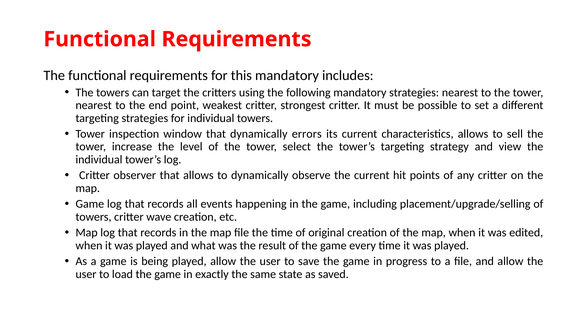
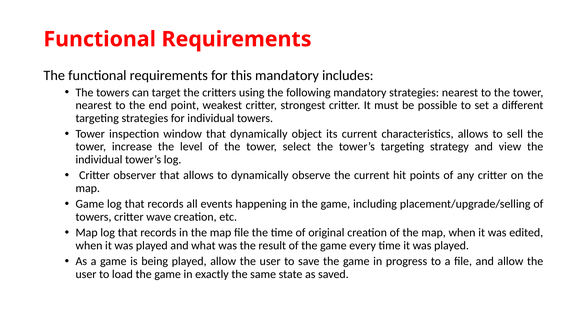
errors: errors -> object
